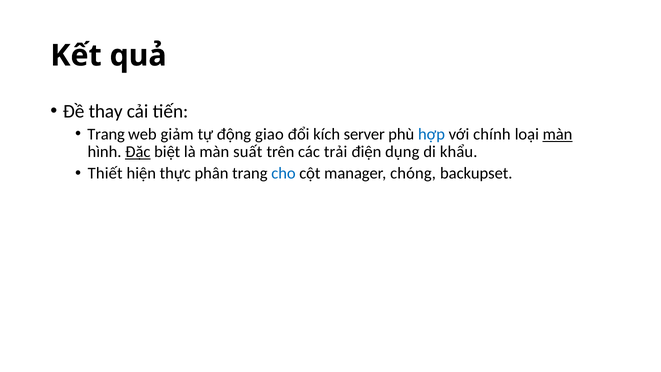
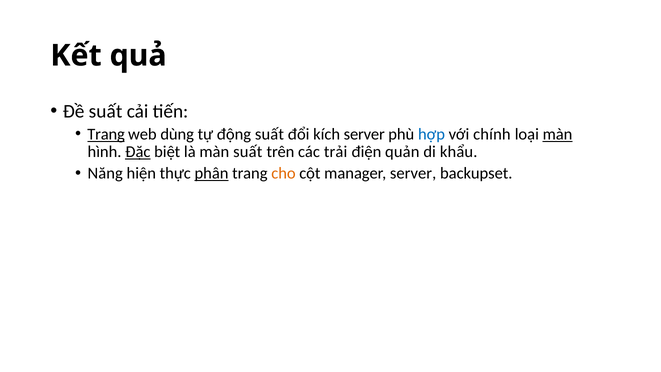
Đề thay: thay -> suất
Trang at (106, 134) underline: none -> present
giảm: giảm -> dùng
động giao: giao -> suất
dụng: dụng -> quản
Thiết: Thiết -> Năng
phân underline: none -> present
cho colour: blue -> orange
manager chóng: chóng -> server
